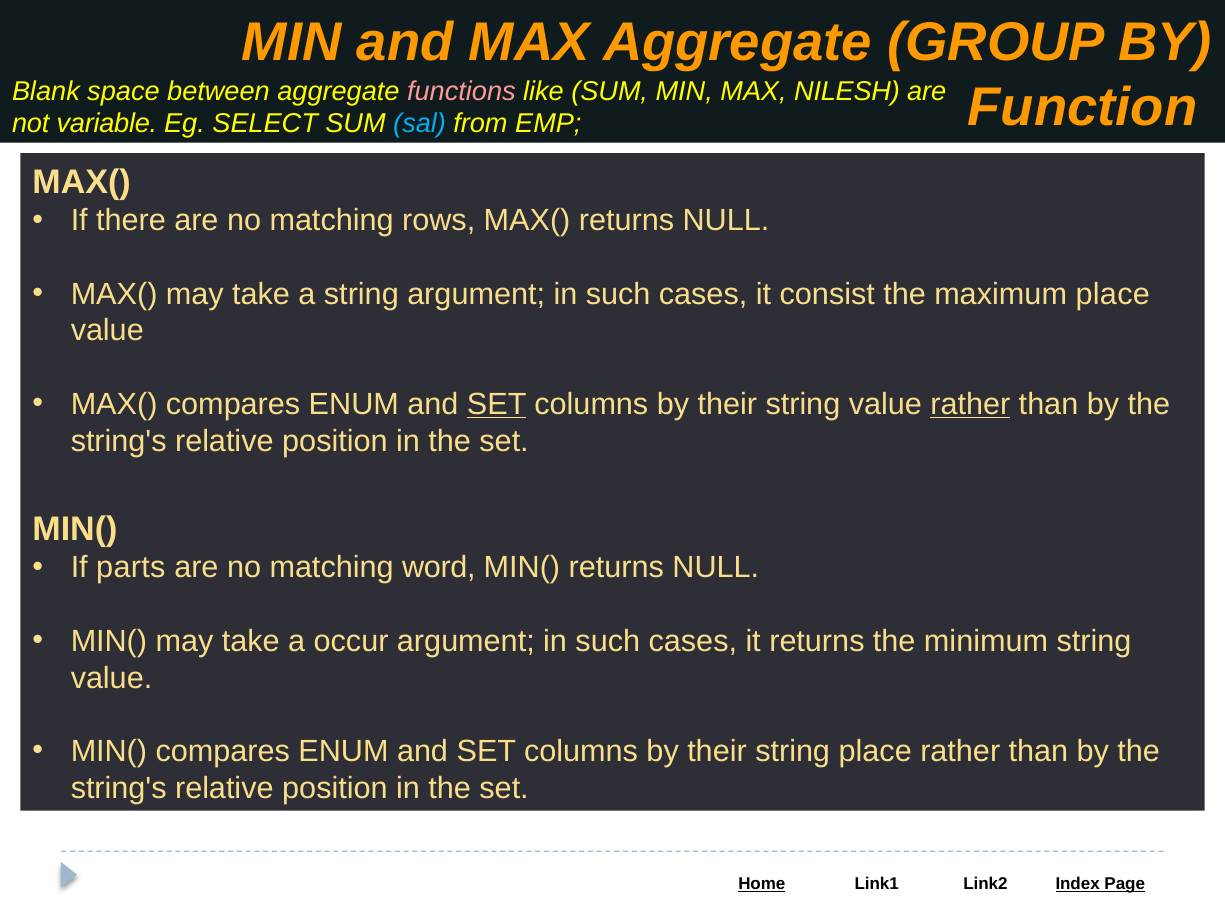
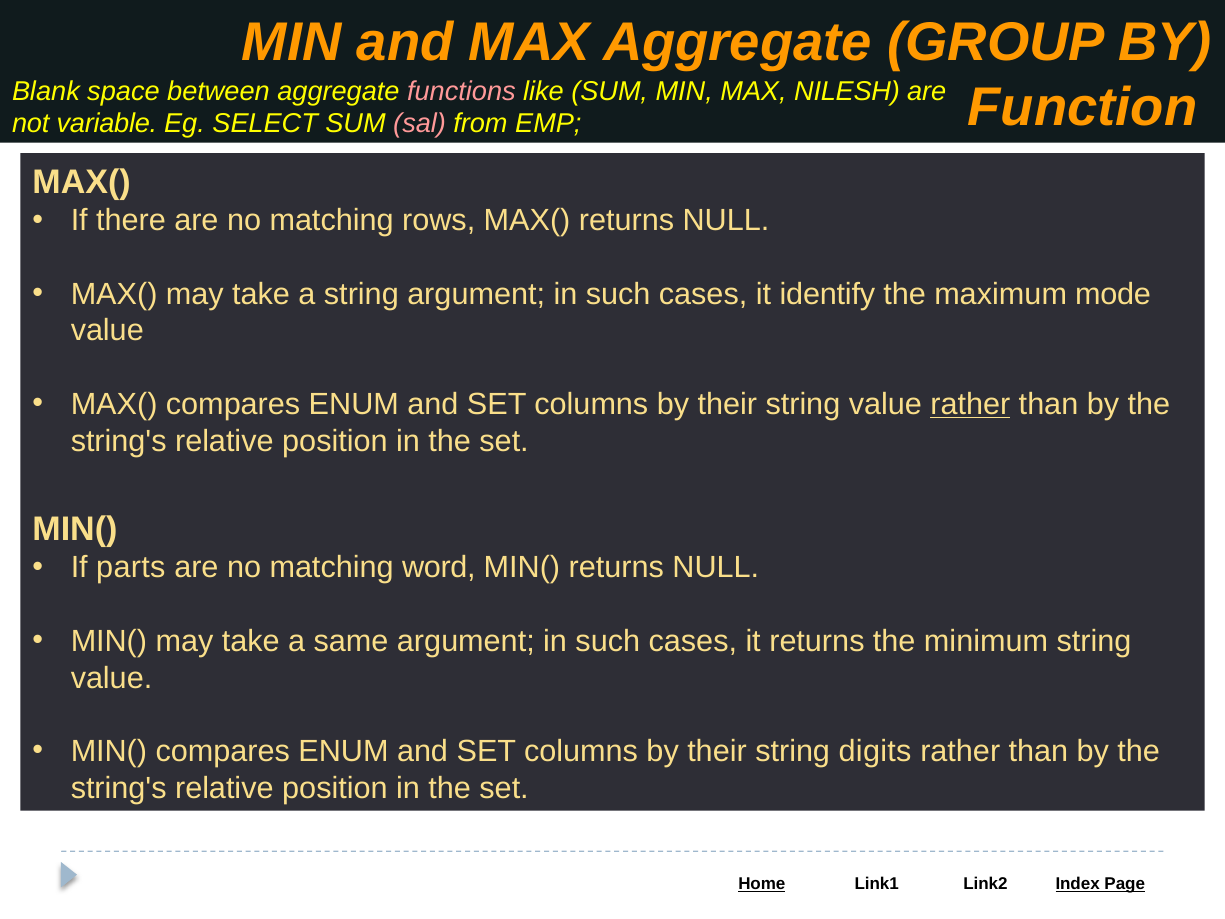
sal colour: light blue -> pink
consist: consist -> identify
maximum place: place -> mode
SET at (497, 404) underline: present -> none
occur: occur -> same
string place: place -> digits
